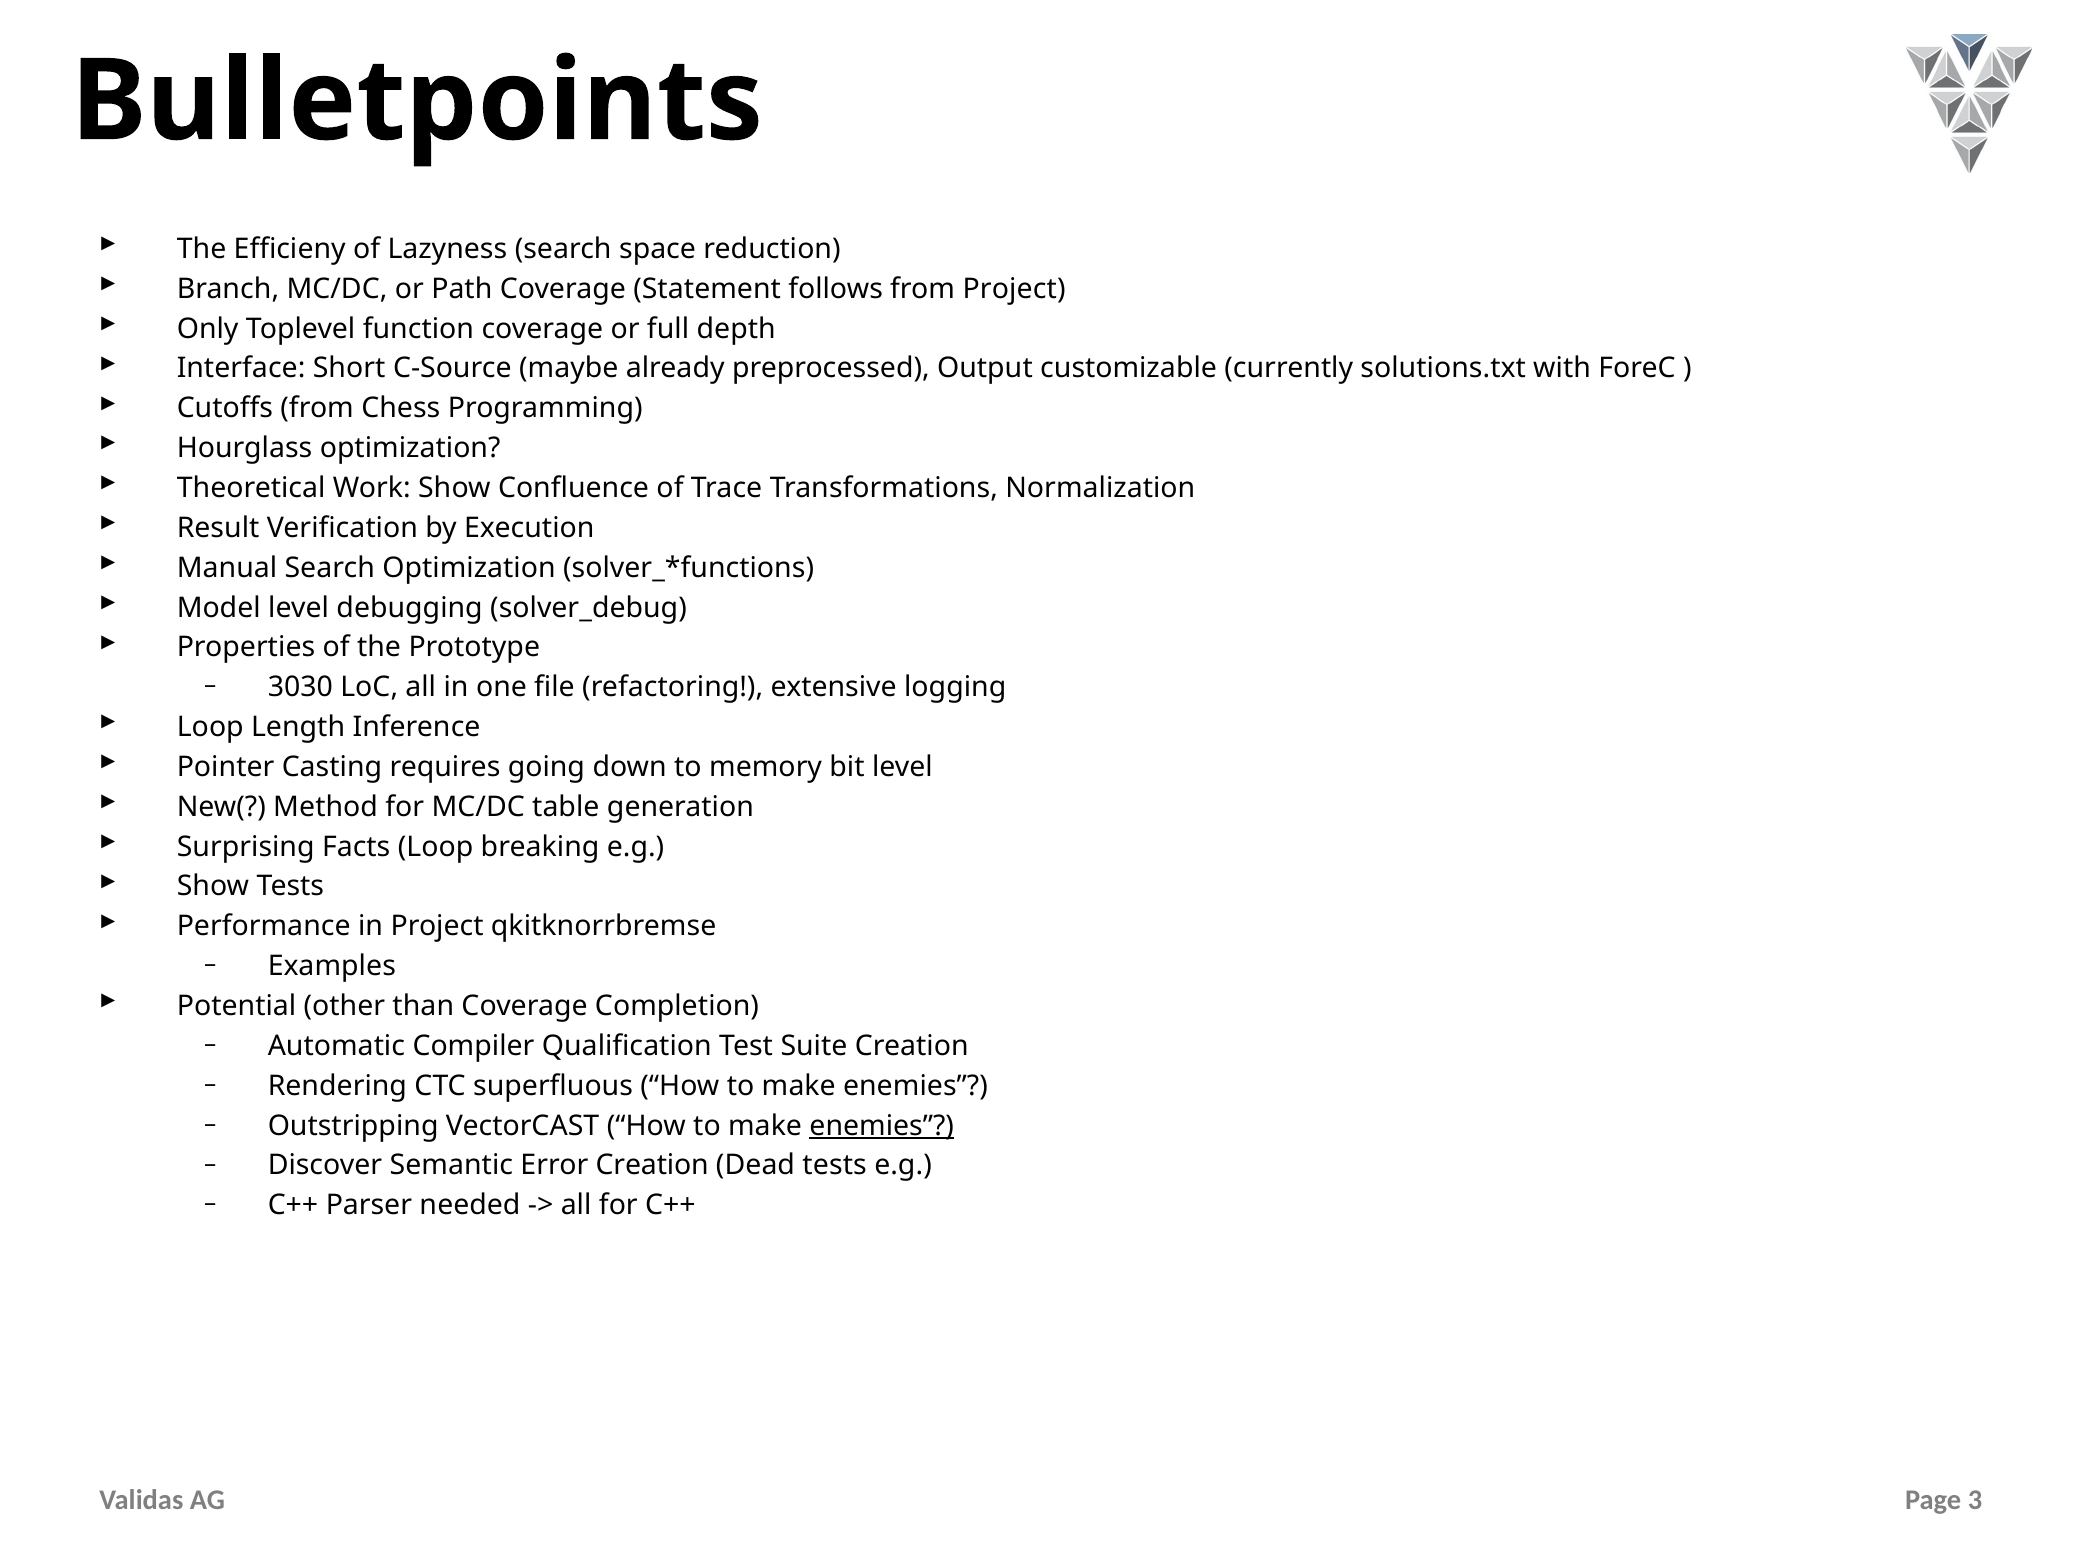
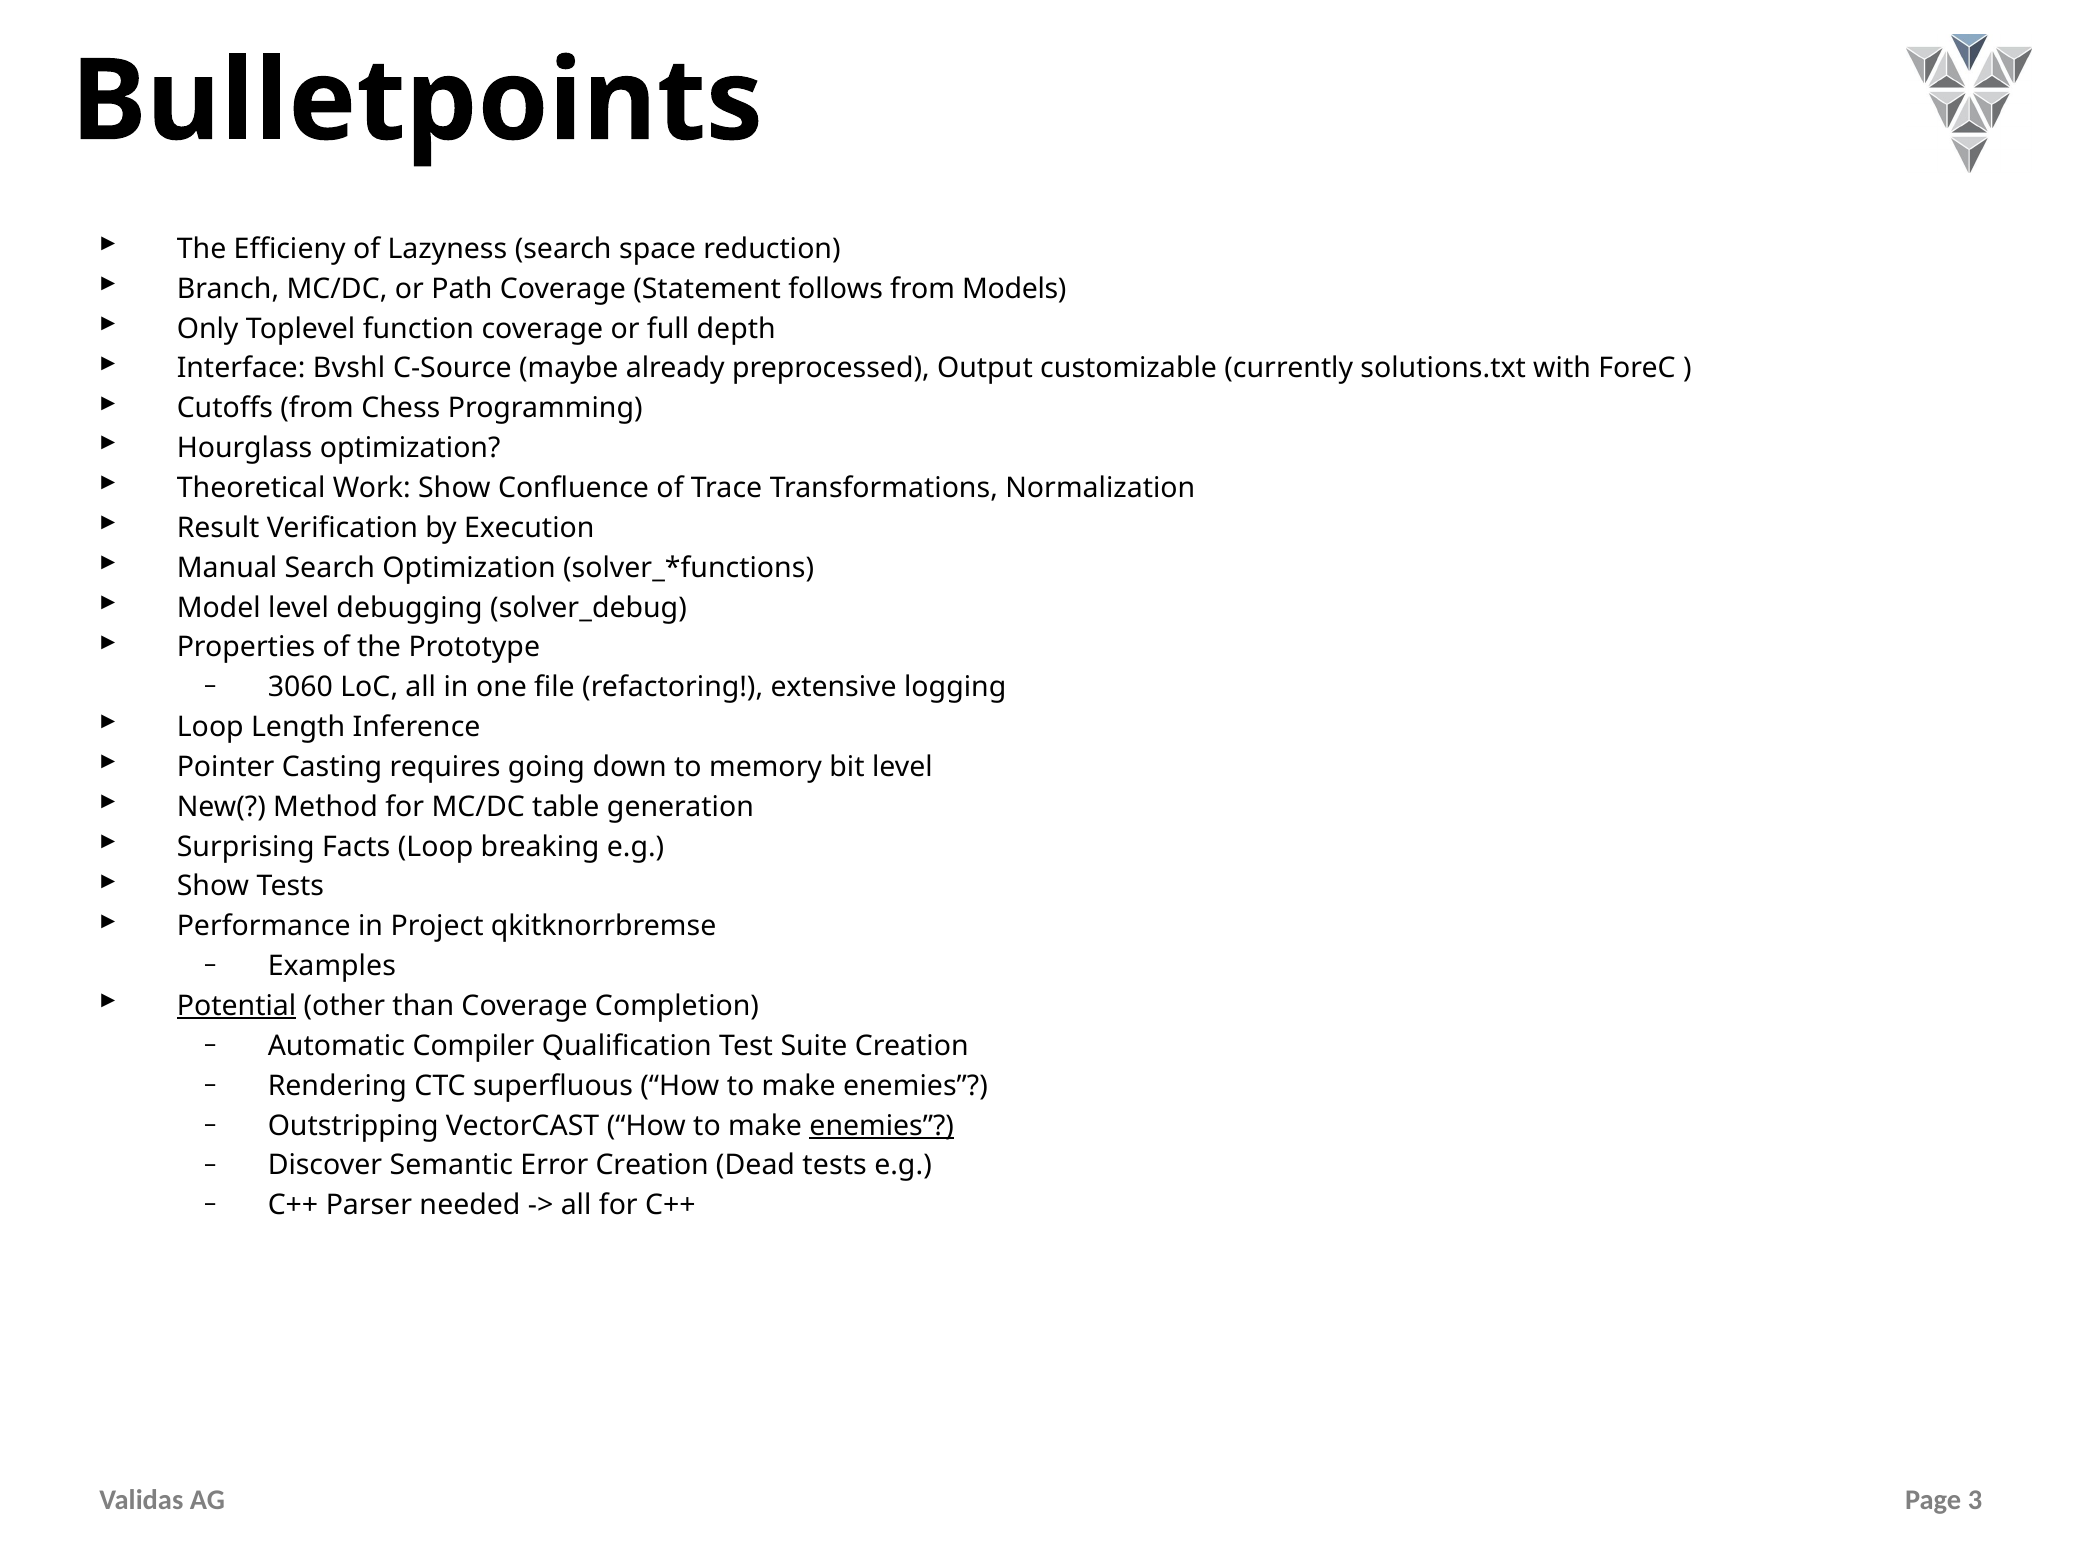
from Project: Project -> Models
Short: Short -> Bvshl
3030: 3030 -> 3060
Potential underline: none -> present
